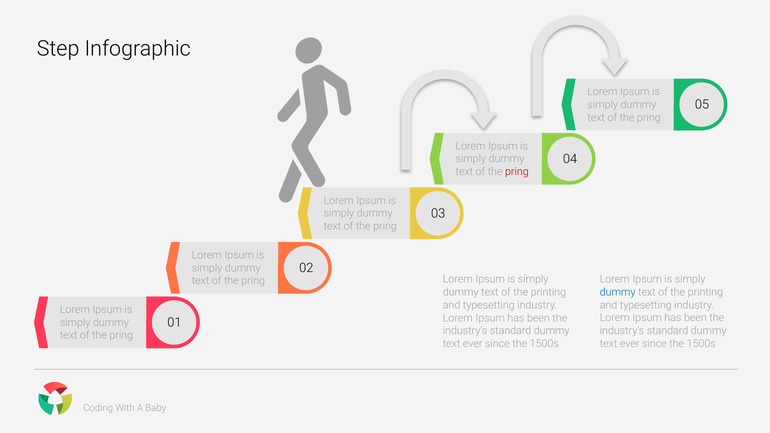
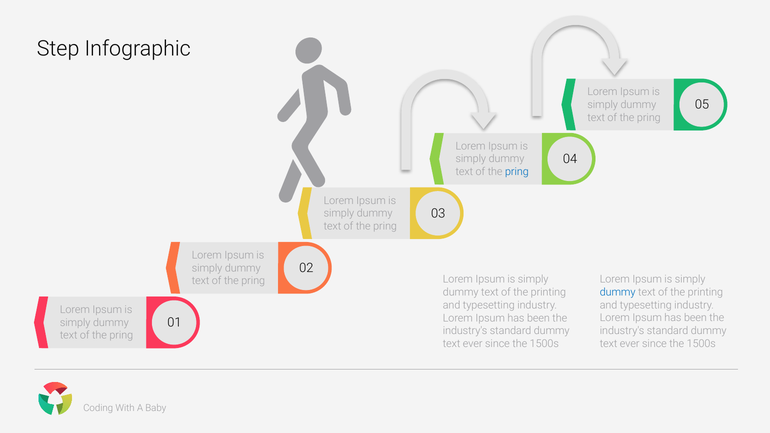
pring at (517, 172) colour: red -> blue
